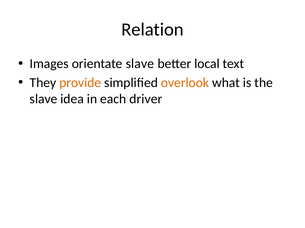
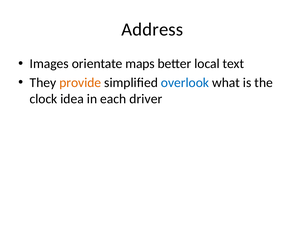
Relation: Relation -> Address
orientate slave: slave -> maps
overlook colour: orange -> blue
slave at (44, 99): slave -> clock
